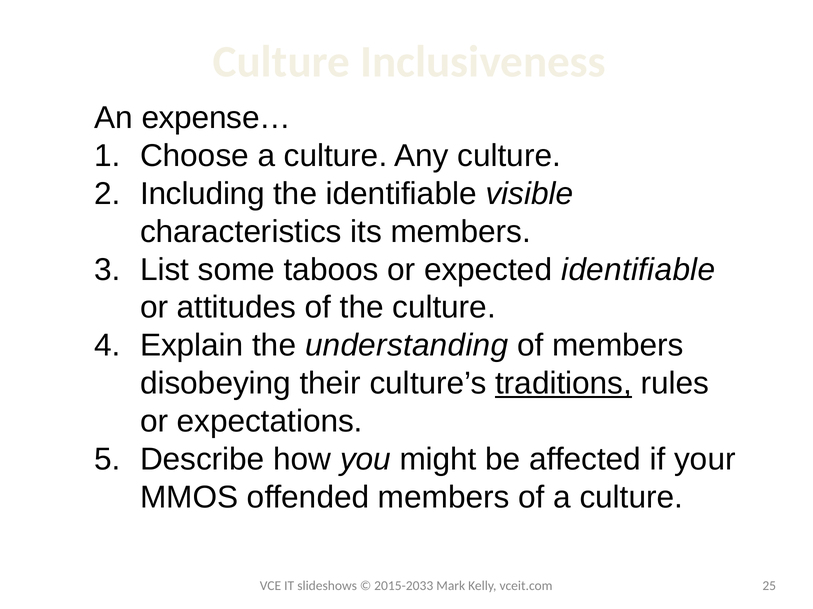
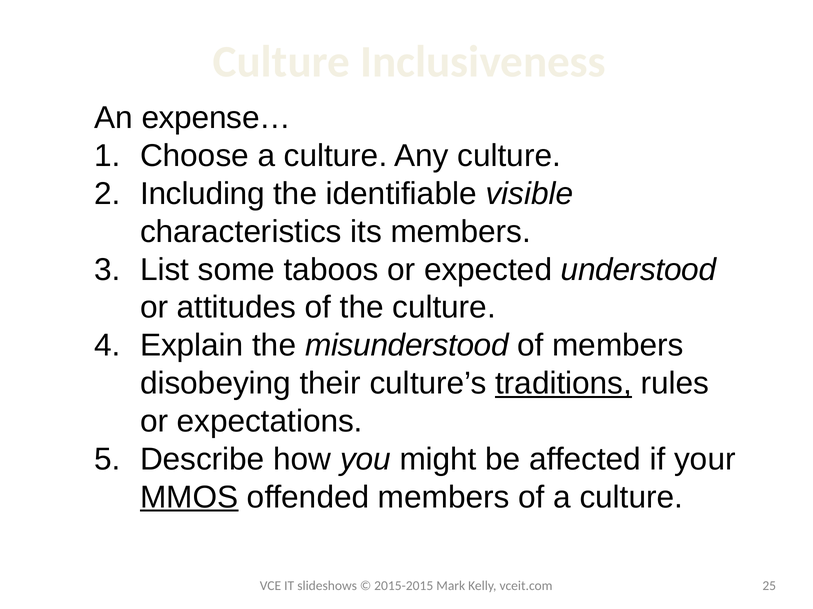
expected identifiable: identifiable -> understood
understanding: understanding -> misunderstood
MMOS underline: none -> present
2015-2033: 2015-2033 -> 2015-2015
